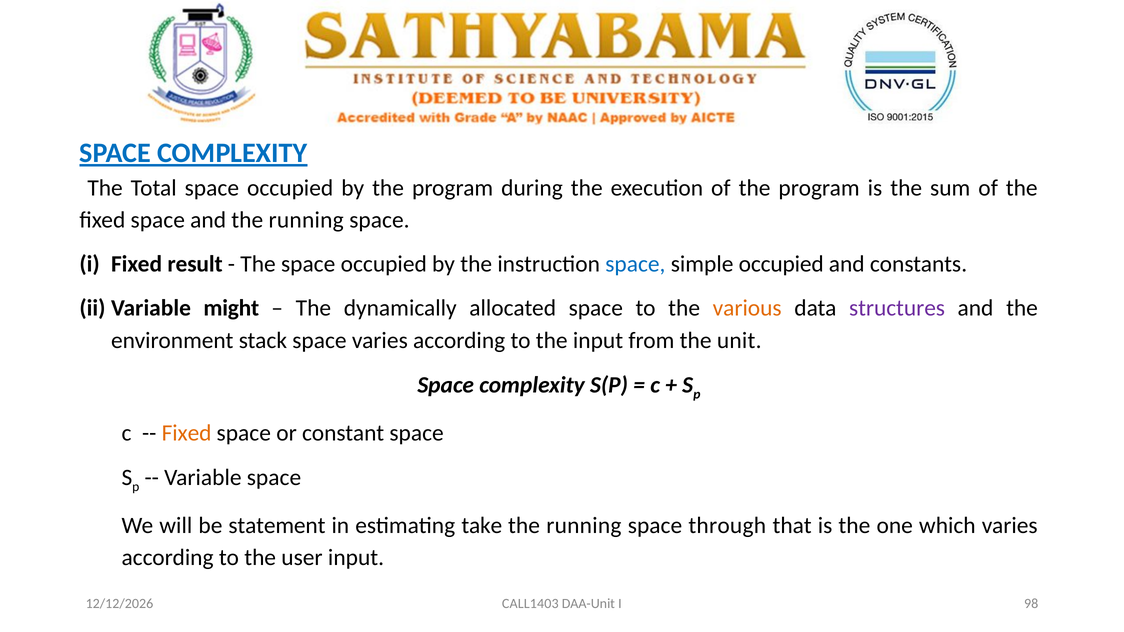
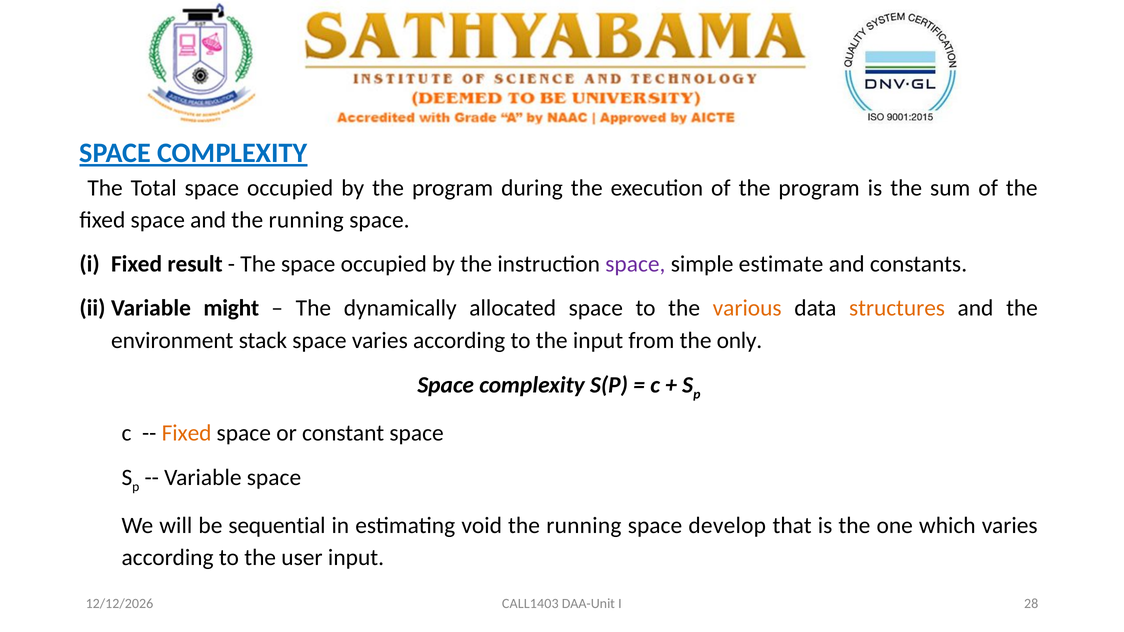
space at (635, 264) colour: blue -> purple
simple occupied: occupied -> estimate
structures colour: purple -> orange
unit: unit -> only
statement: statement -> sequential
take: take -> void
through: through -> develop
98: 98 -> 28
